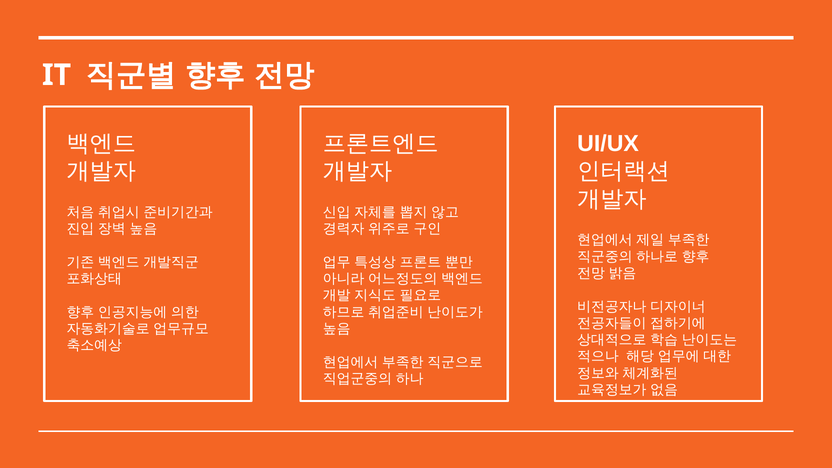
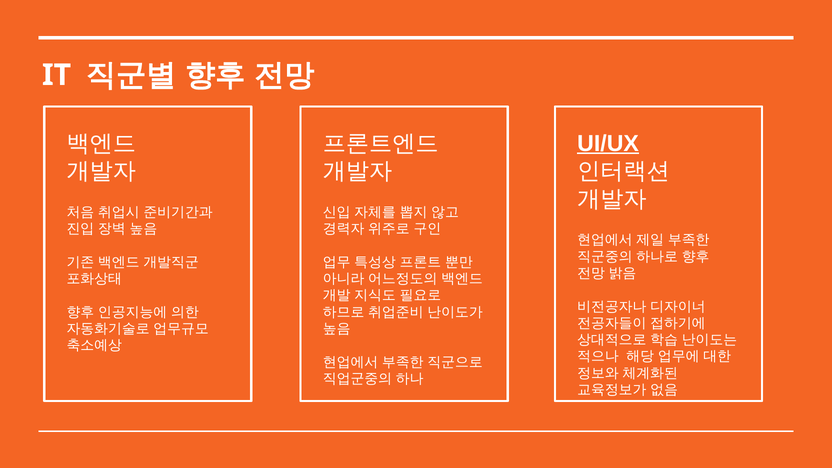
UI/UX underline: none -> present
